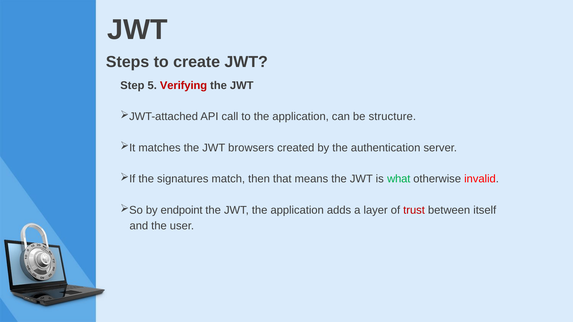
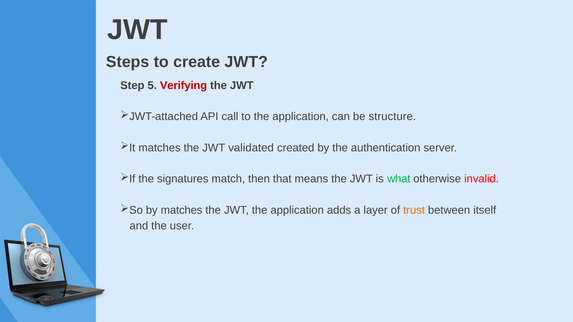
browsers: browsers -> validated
by endpoint: endpoint -> matches
trust colour: red -> orange
